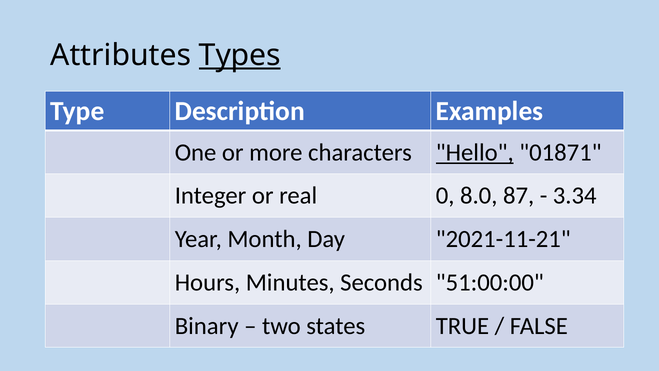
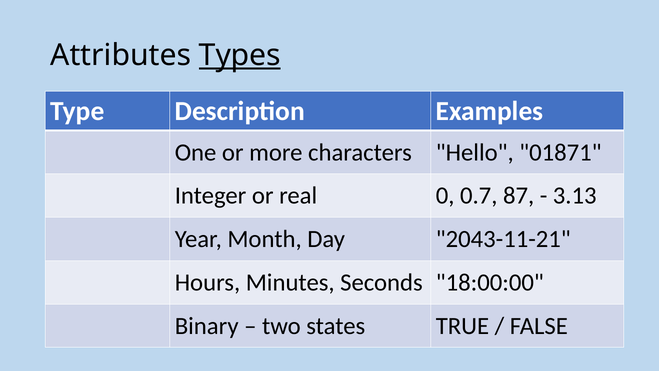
Hello underline: present -> none
8.0: 8.0 -> 0.7
3.34: 3.34 -> 3.13
2021-11-21: 2021-11-21 -> 2043-11-21
51:00:00: 51:00:00 -> 18:00:00
